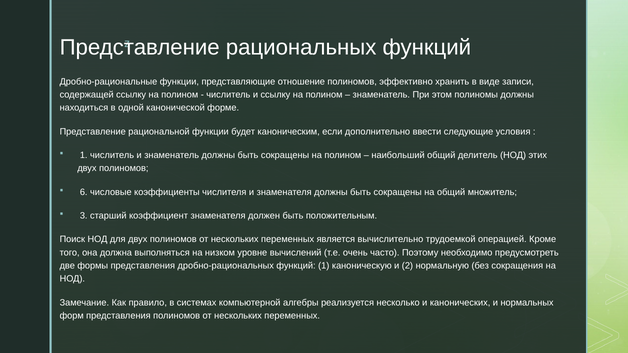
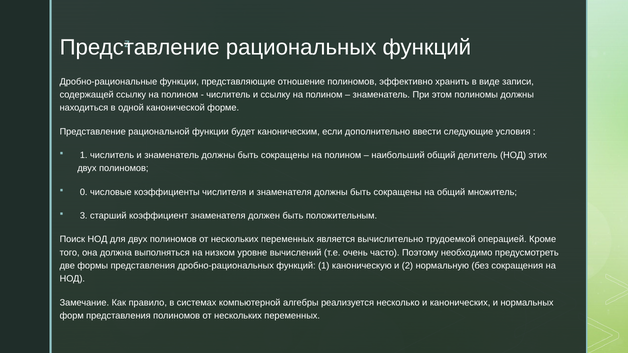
6: 6 -> 0
